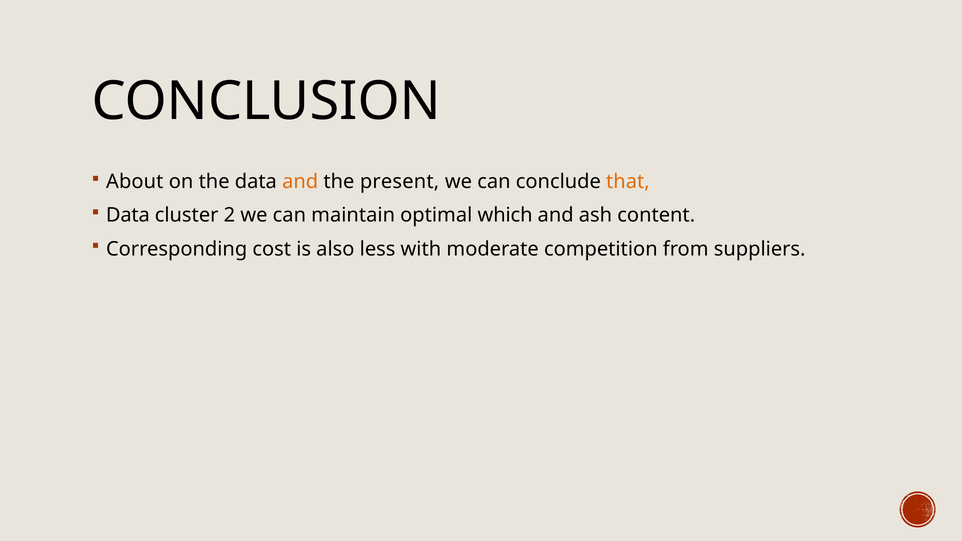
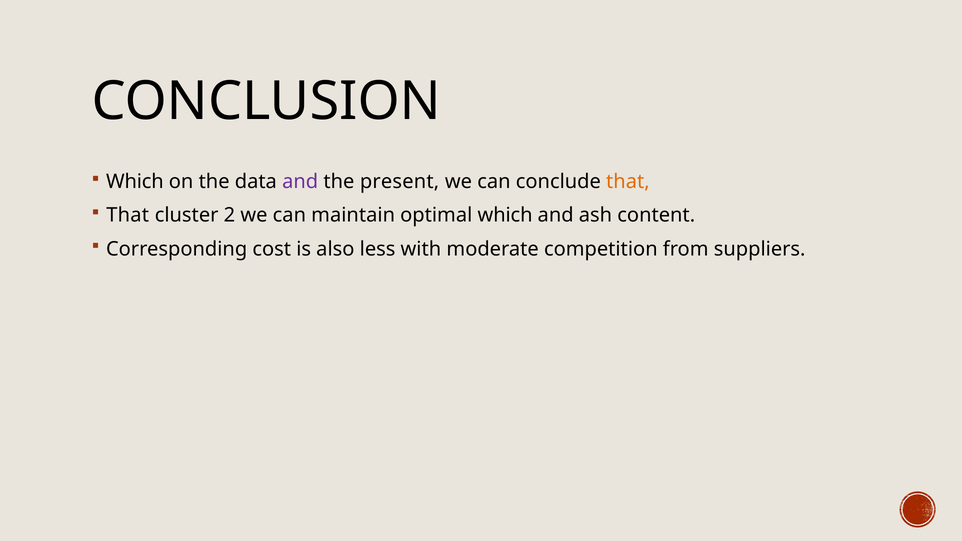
About at (135, 182): About -> Which
and at (300, 182) colour: orange -> purple
Data at (128, 215): Data -> That
